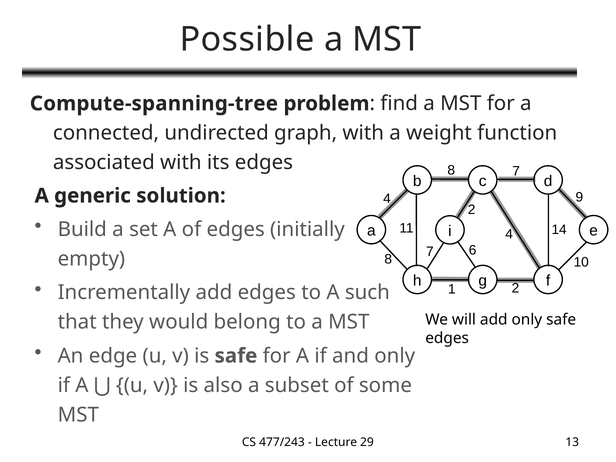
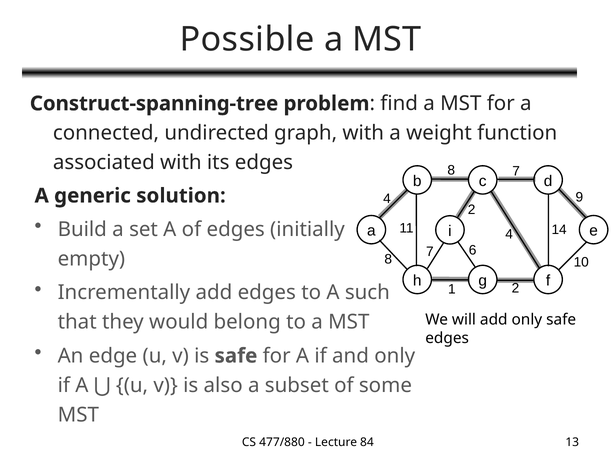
Compute-spanning-tree: Compute-spanning-tree -> Construct-spanning-tree
477/243: 477/243 -> 477/880
29: 29 -> 84
